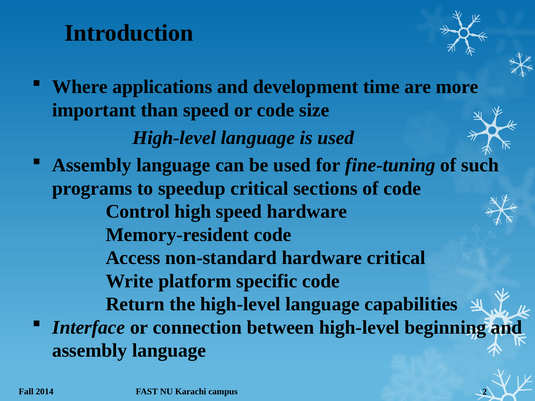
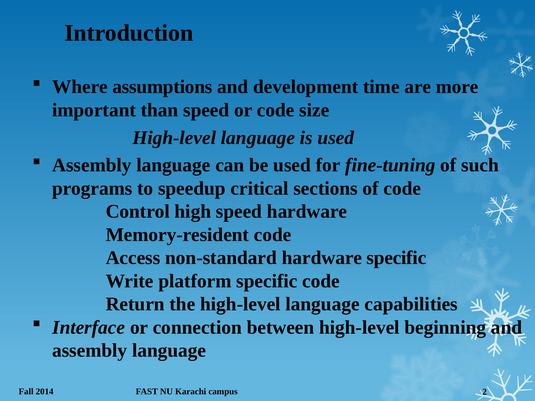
applications: applications -> assumptions
hardware critical: critical -> specific
